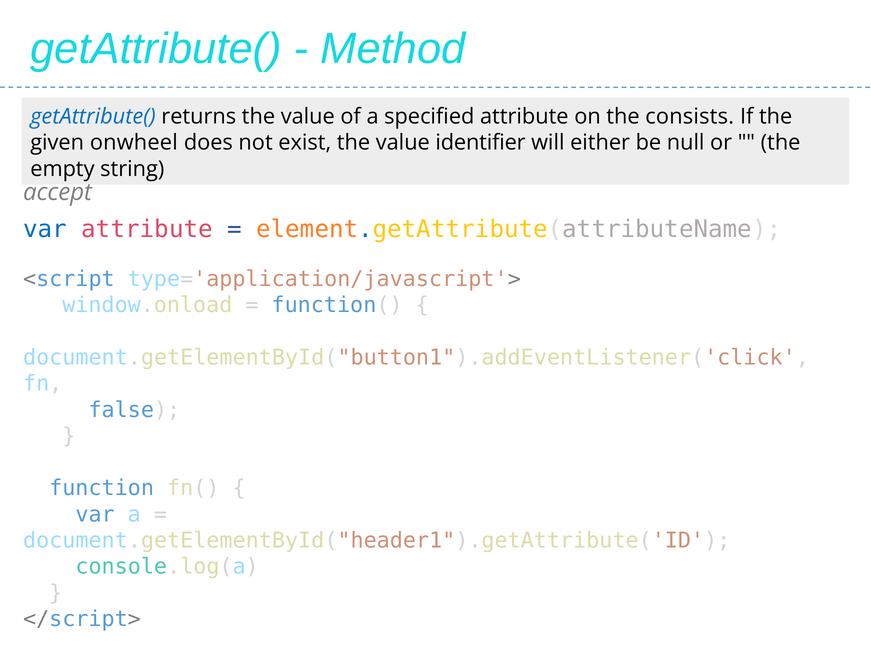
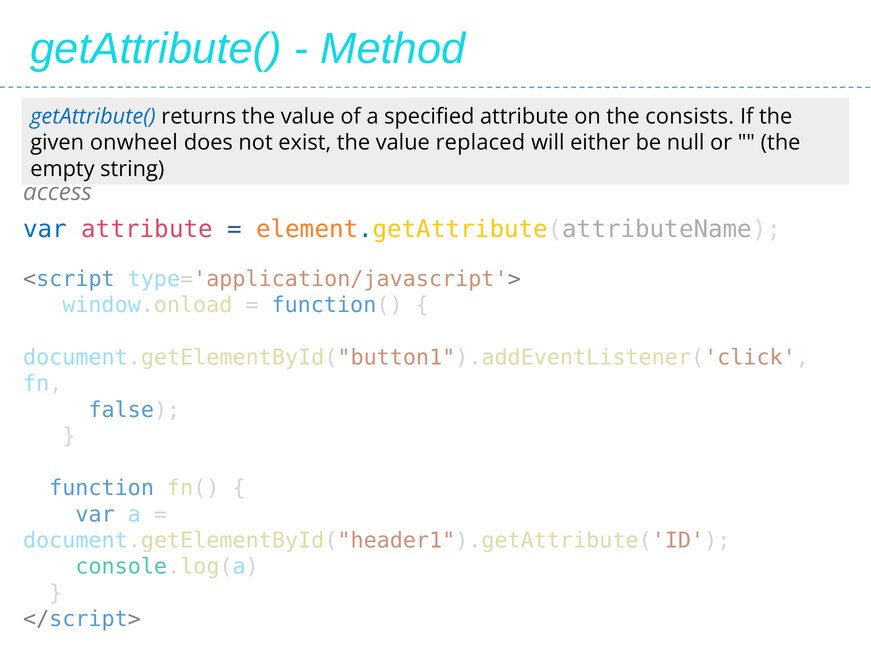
identifier: identifier -> replaced
accept: accept -> access
